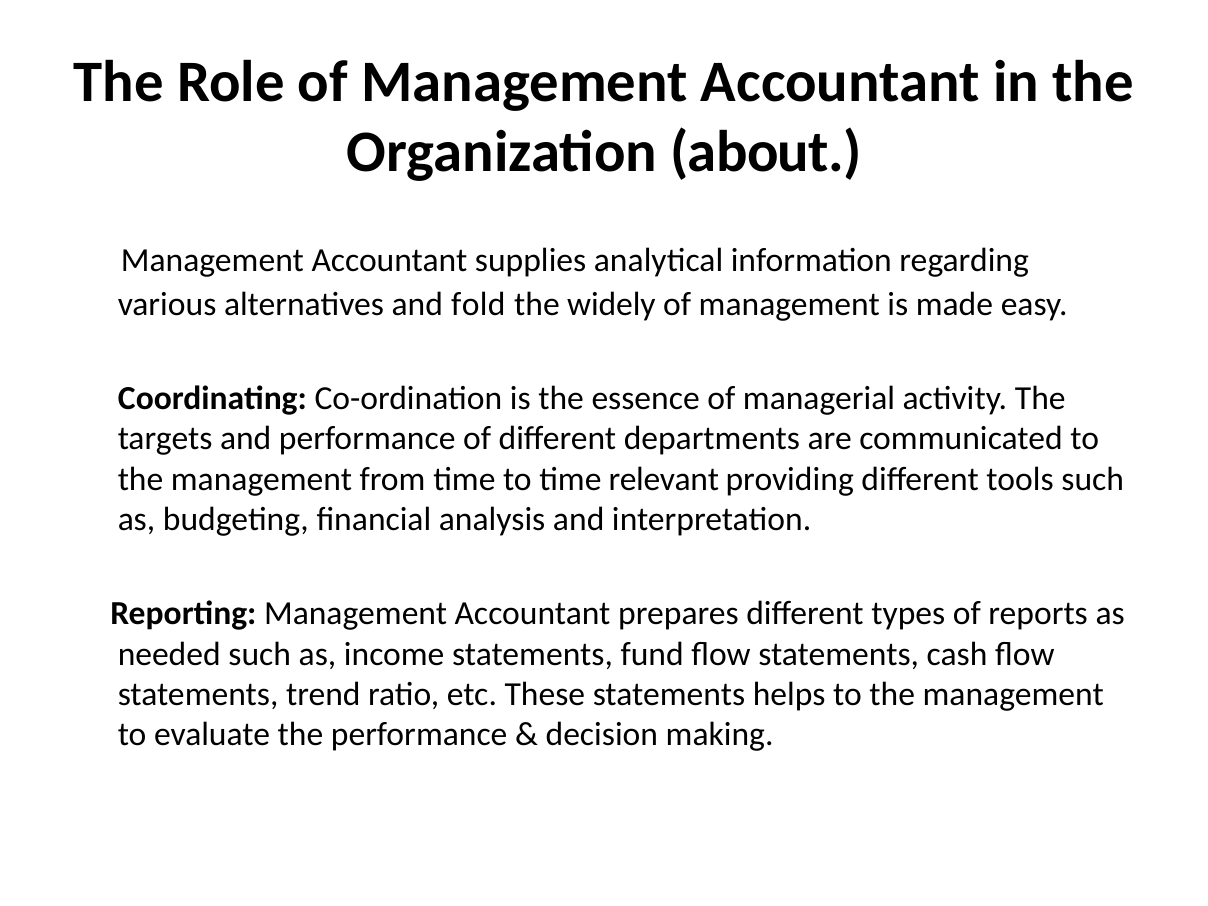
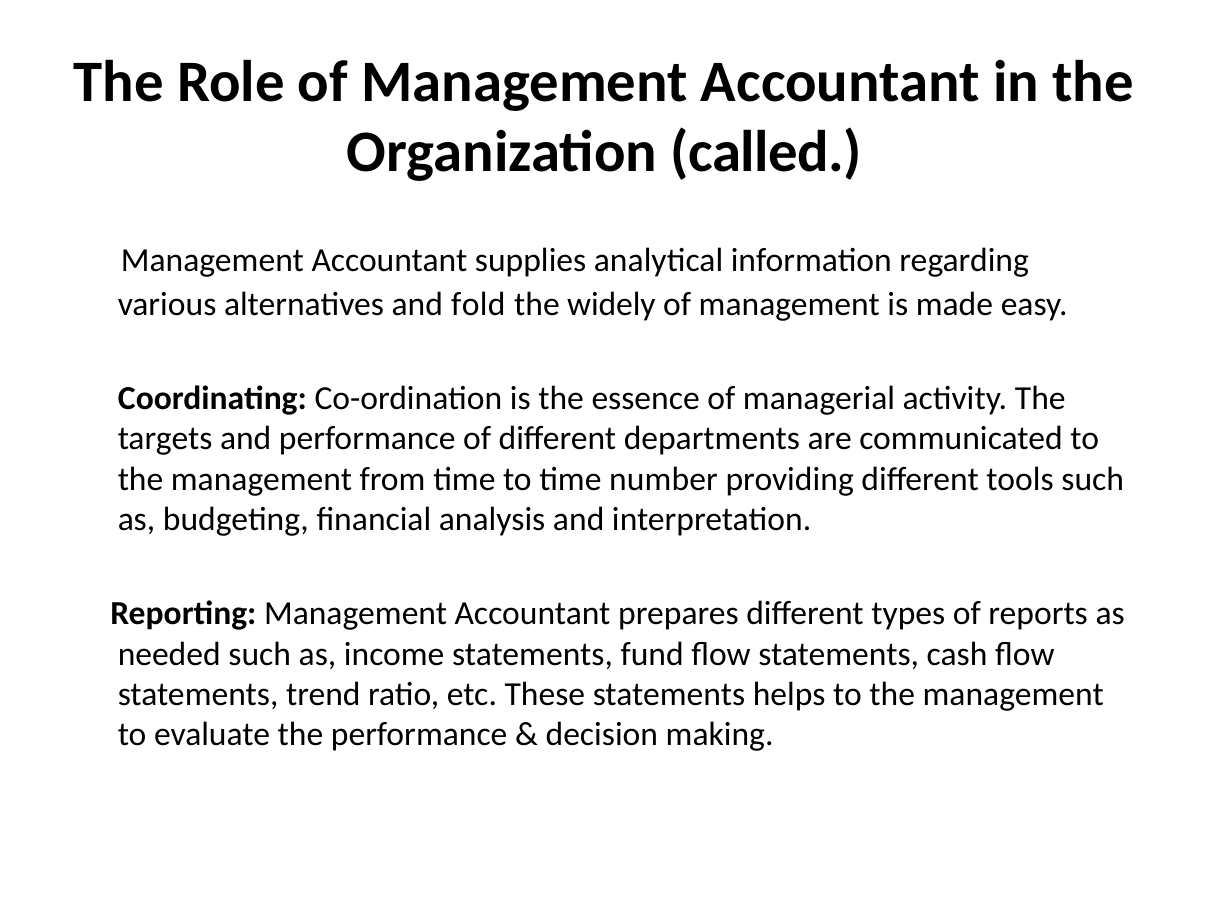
about: about -> called
relevant: relevant -> number
